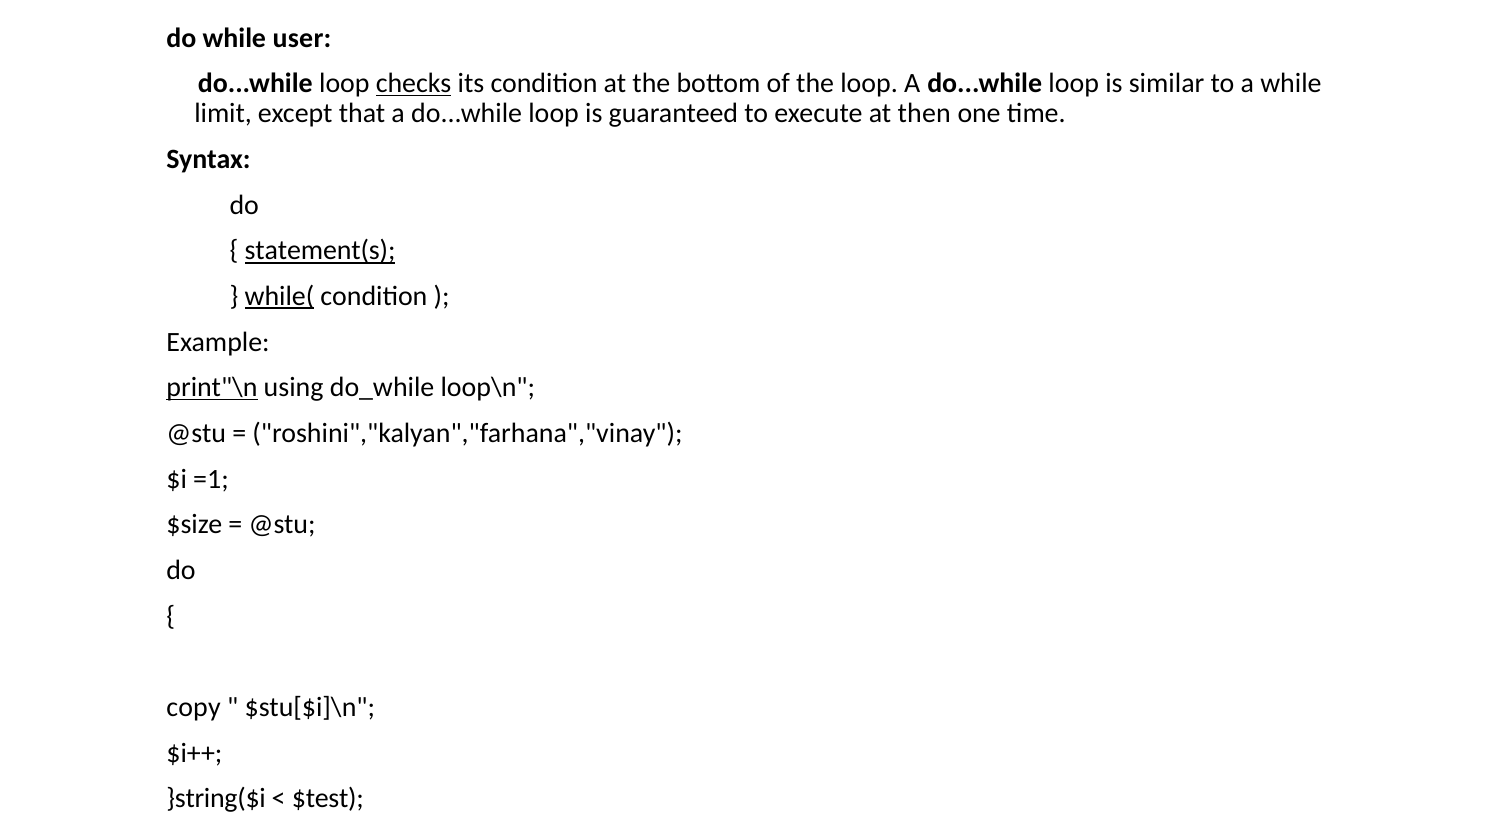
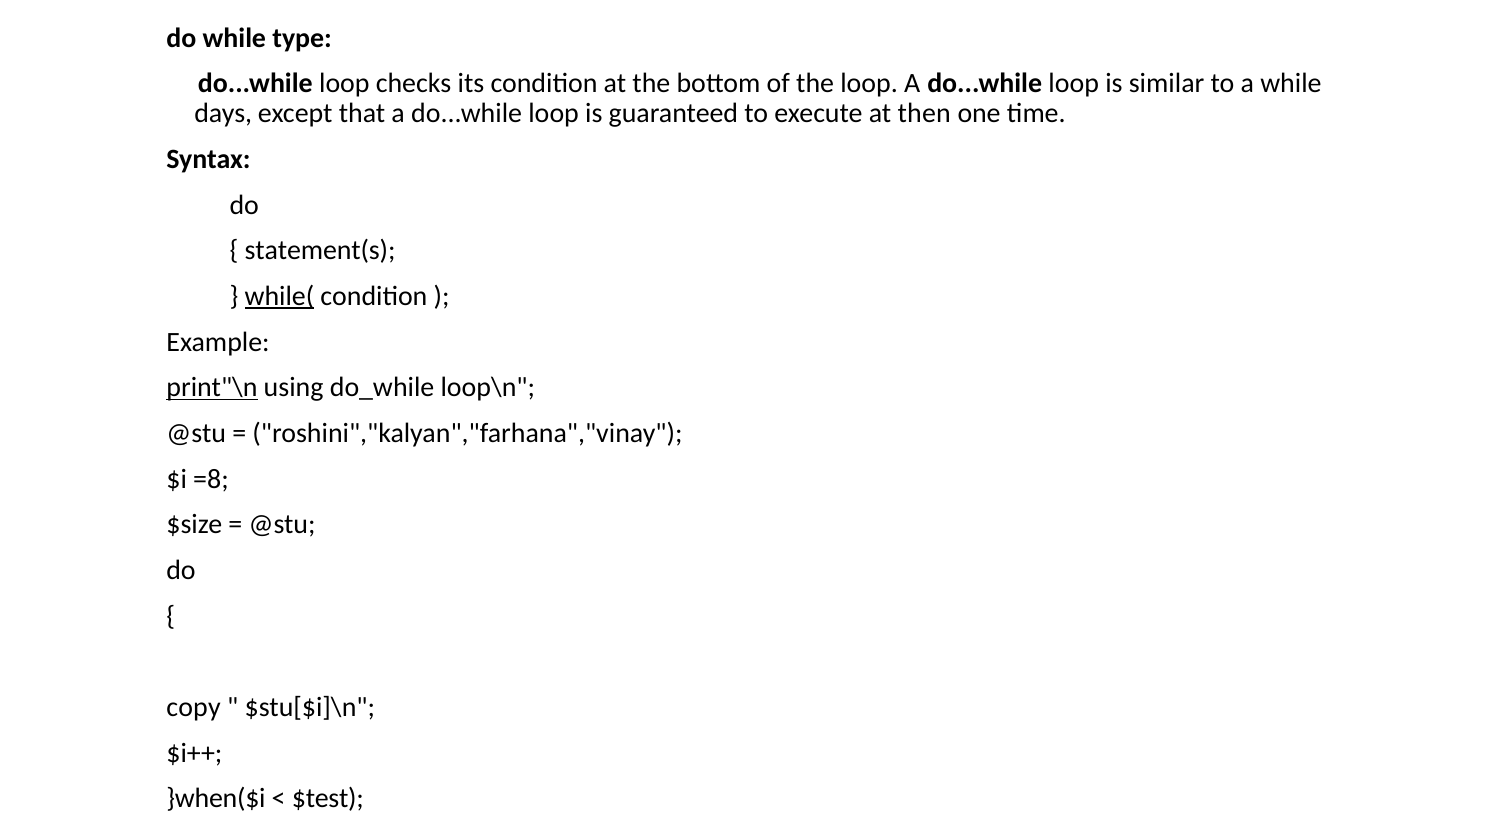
user: user -> type
checks underline: present -> none
limit: limit -> days
statement(s underline: present -> none
=1: =1 -> =8
}string($i: }string($i -> }when($i
